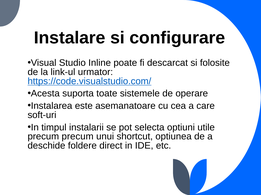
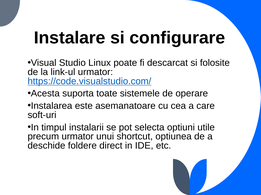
Inline: Inline -> Linux
precum precum: precum -> urmator
